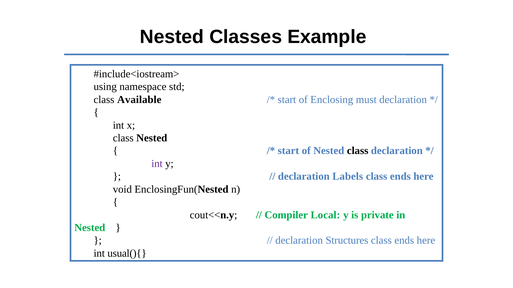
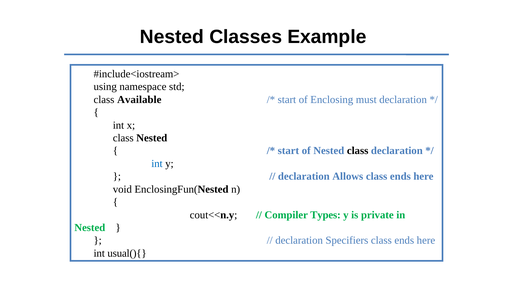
int at (157, 164) colour: purple -> blue
Labels: Labels -> Allows
Local: Local -> Types
Structures: Structures -> Specifiers
